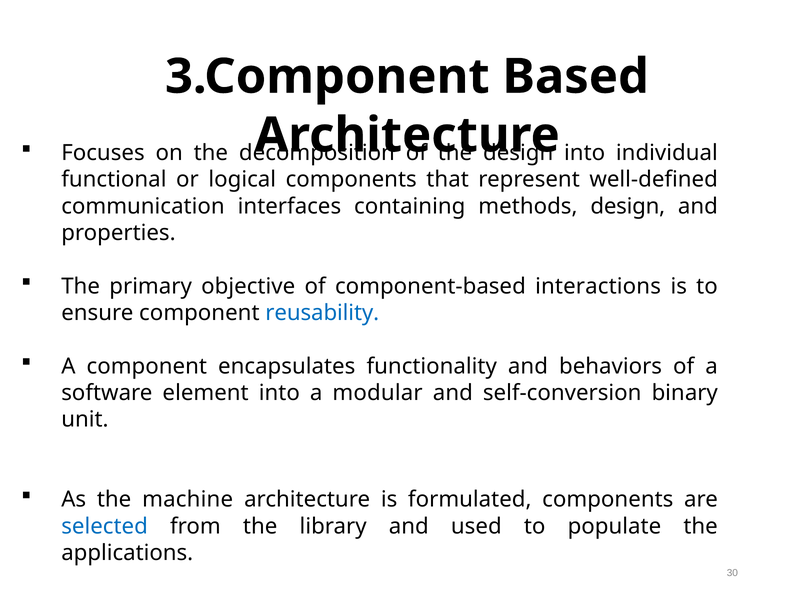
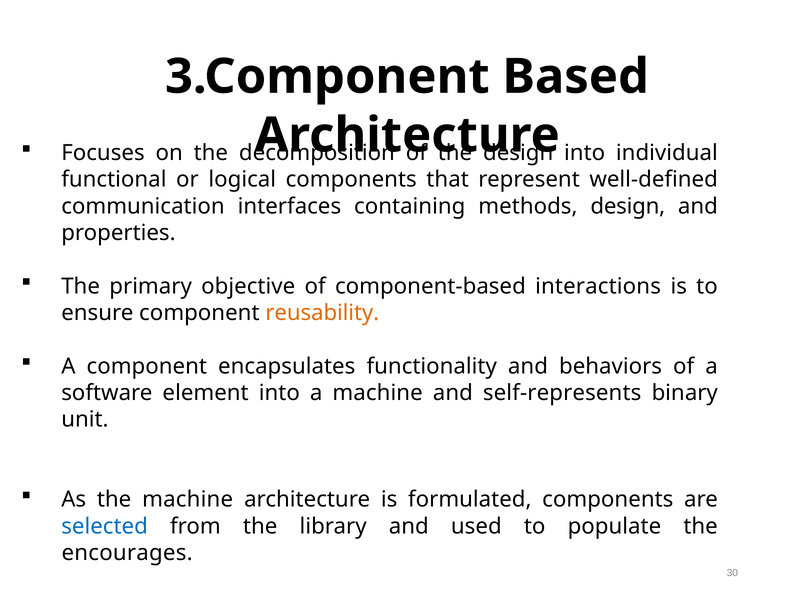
reusability colour: blue -> orange
a modular: modular -> machine
self-conversion: self-conversion -> self-represents
applications: applications -> encourages
